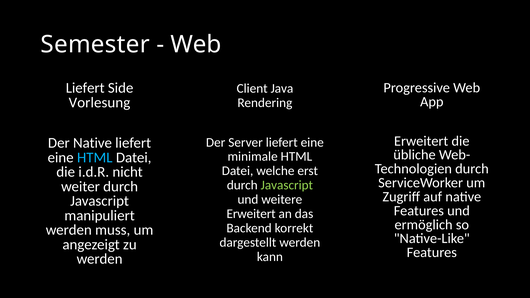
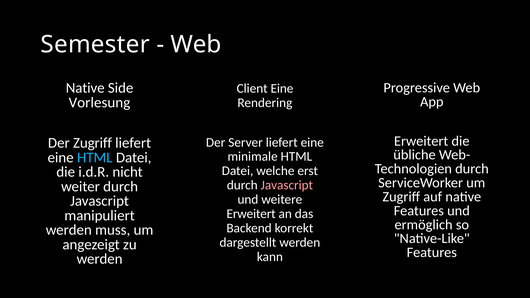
Liefert at (85, 88): Liefert -> Native
Client Java: Java -> Eine
Der Native: Native -> Zugriff
Javascript at (287, 185) colour: light green -> pink
